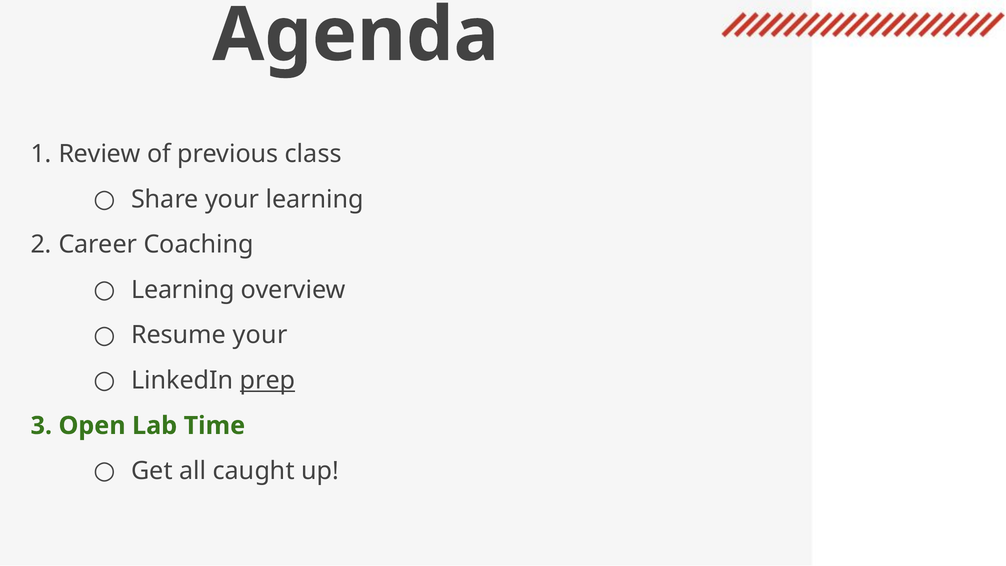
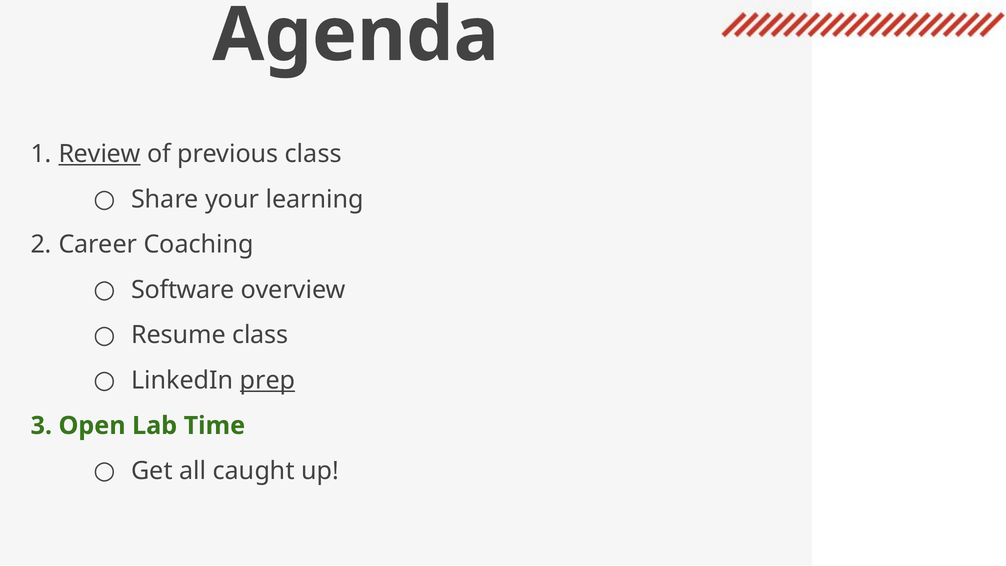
Review underline: none -> present
Learning at (183, 290): Learning -> Software
Resume your: your -> class
